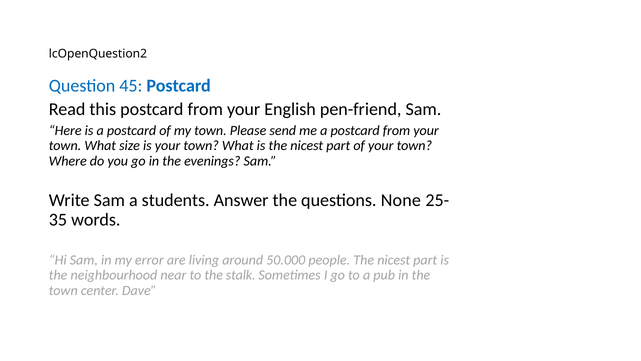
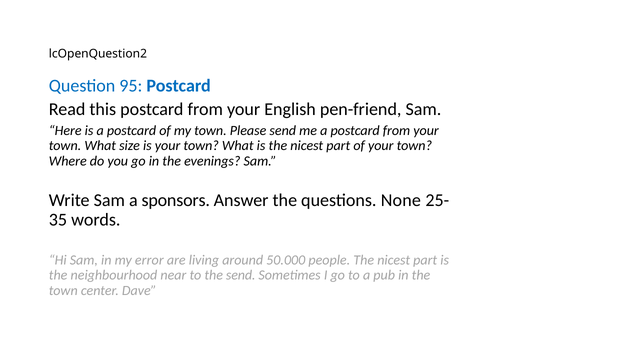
45: 45 -> 95
students: students -> sponsors
the stalk: stalk -> send
